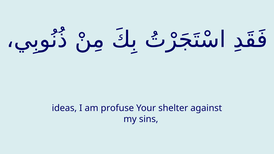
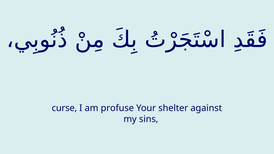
ideas: ideas -> curse
